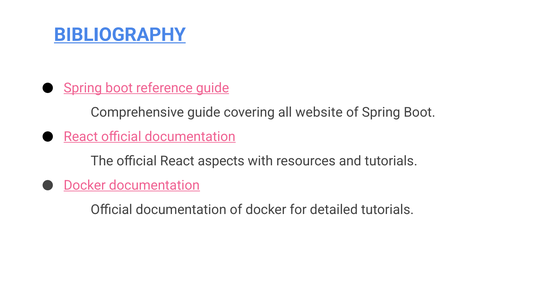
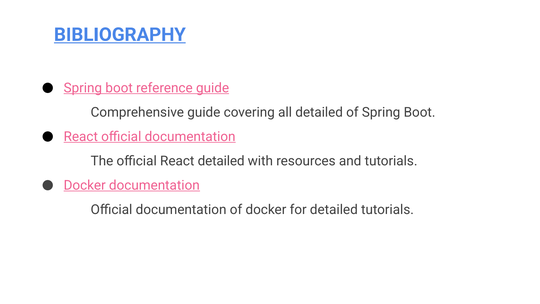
all website: website -> detailed
React aspects: aspects -> detailed
